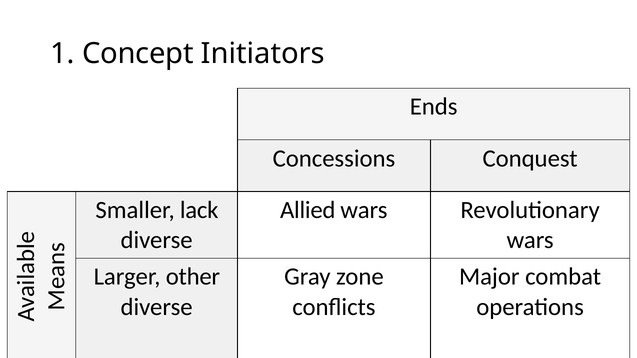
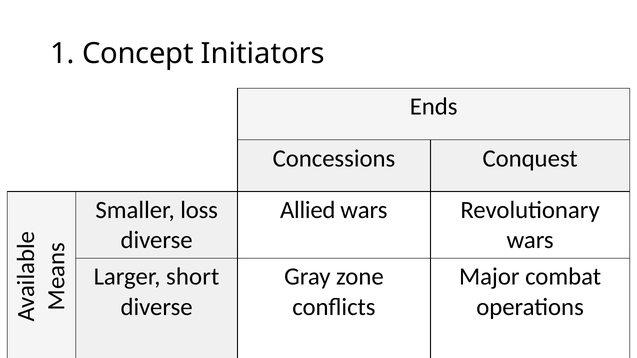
lack: lack -> loss
other: other -> short
